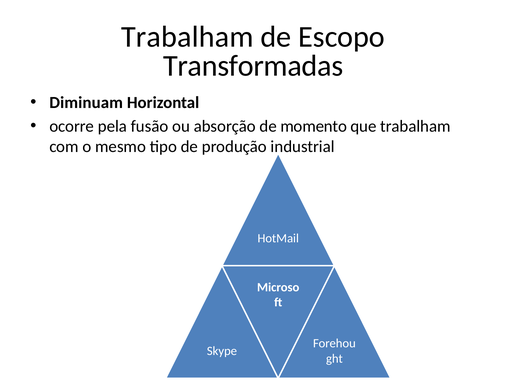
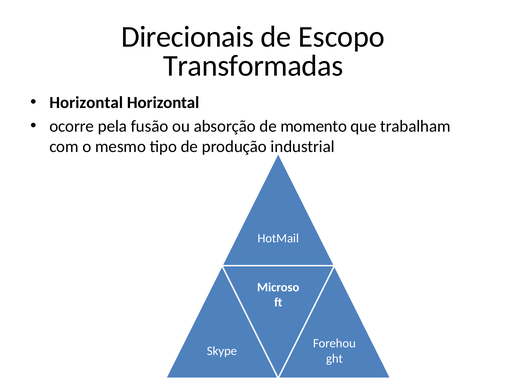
Trabalham at (187, 37): Trabalham -> Direcionais
Diminuam at (86, 102): Diminuam -> Horizontal
